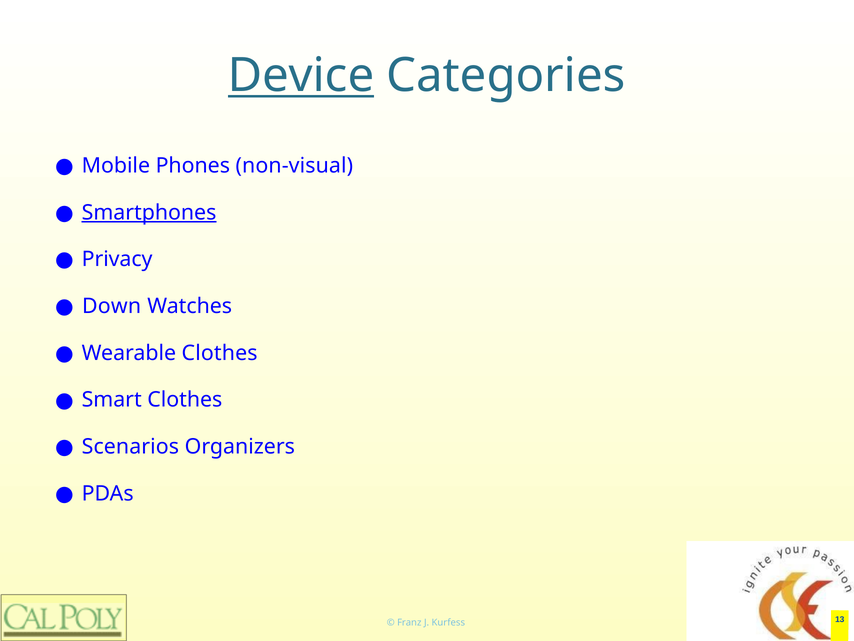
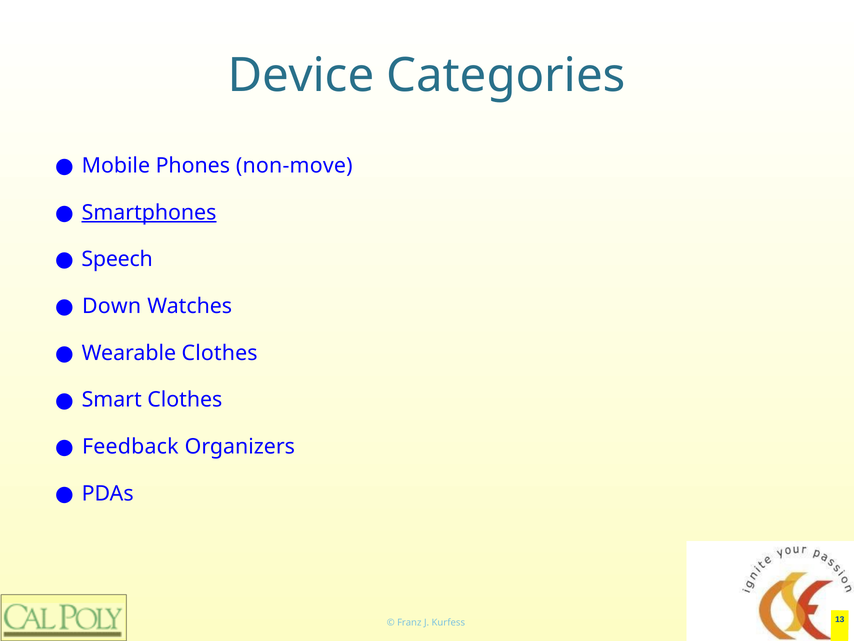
Device underline: present -> none
non-visual: non-visual -> non-move
Privacy: Privacy -> Speech
Scenarios: Scenarios -> Feedback
